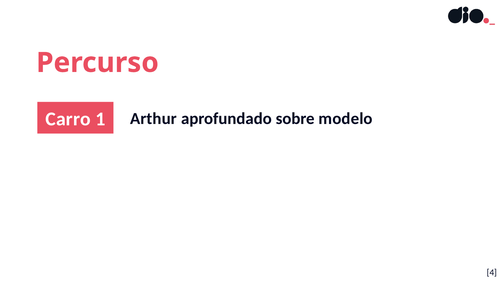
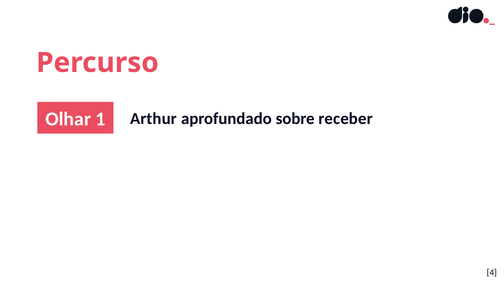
Carro: Carro -> Olhar
modelo: modelo -> receber
